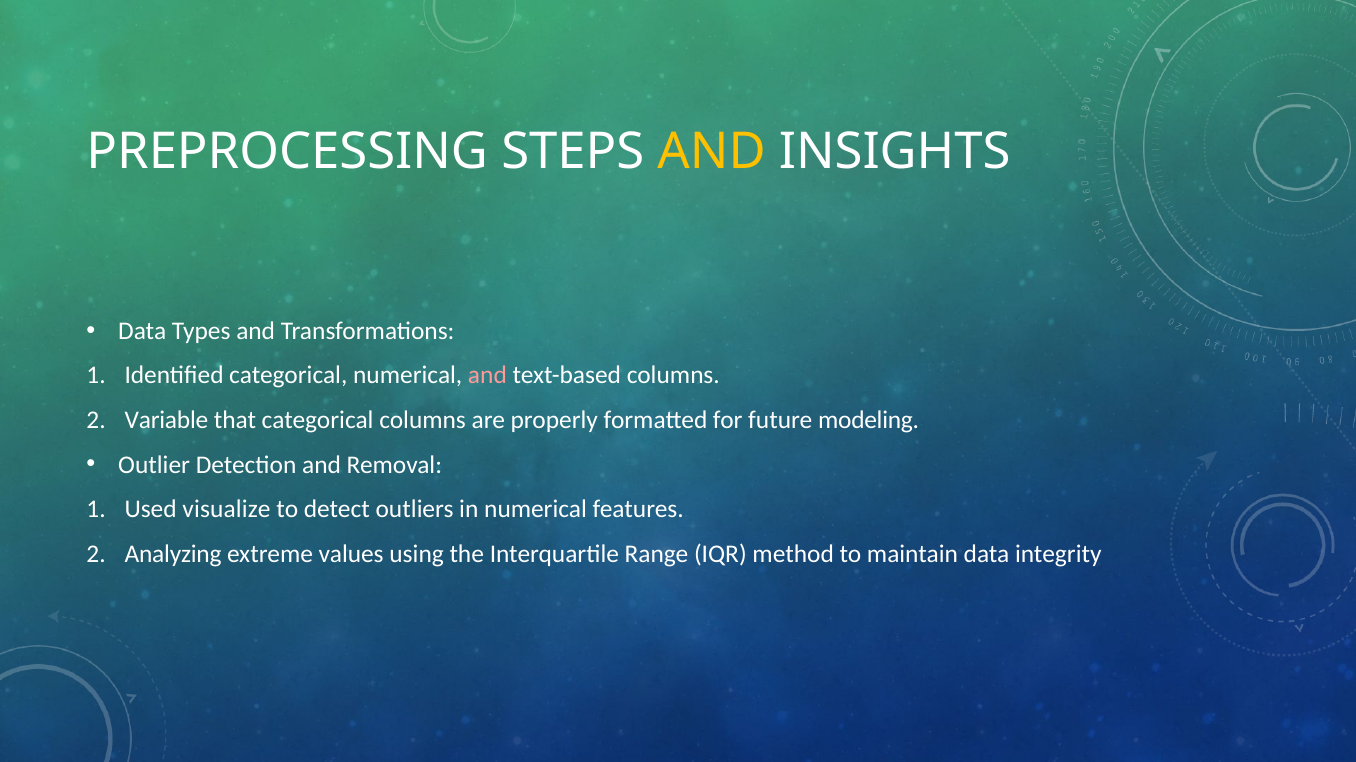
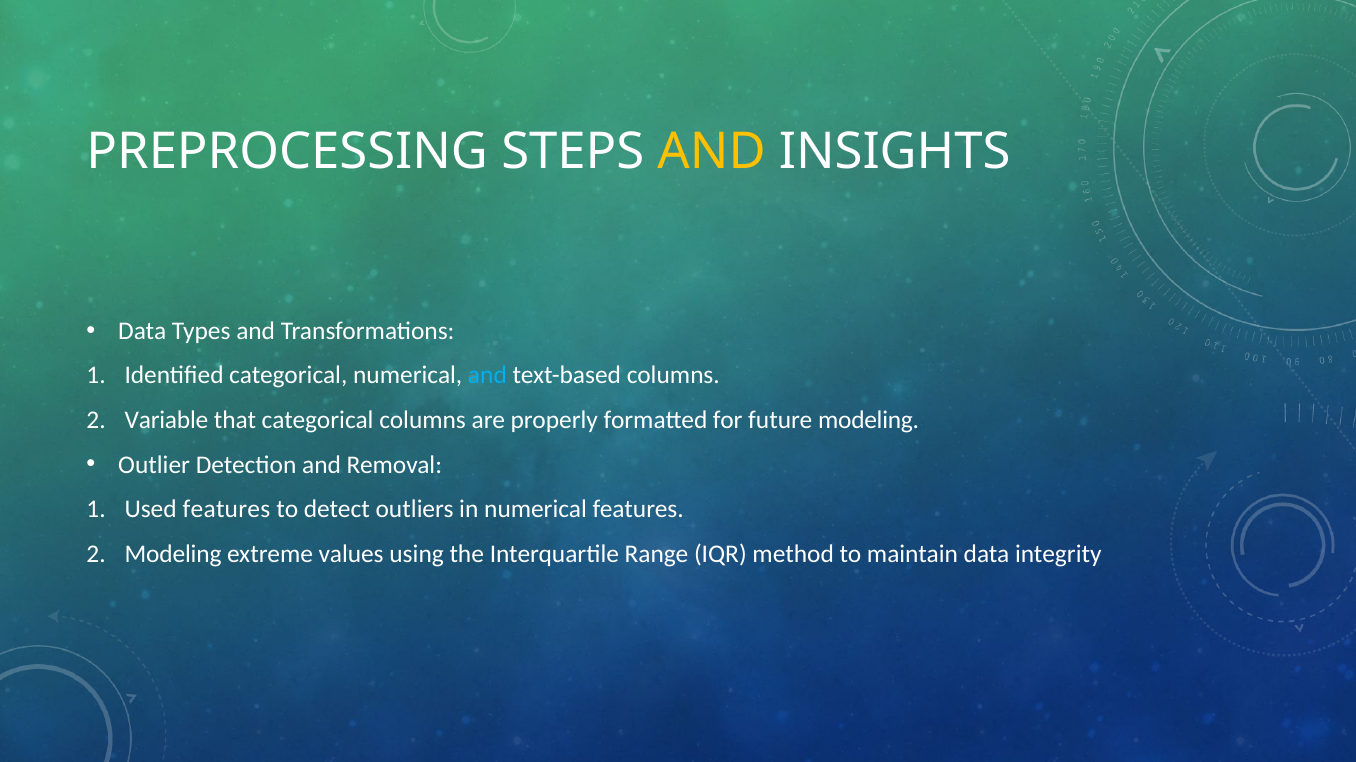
and at (487, 376) colour: pink -> light blue
Used visualize: visualize -> features
Analyzing at (173, 555): Analyzing -> Modeling
